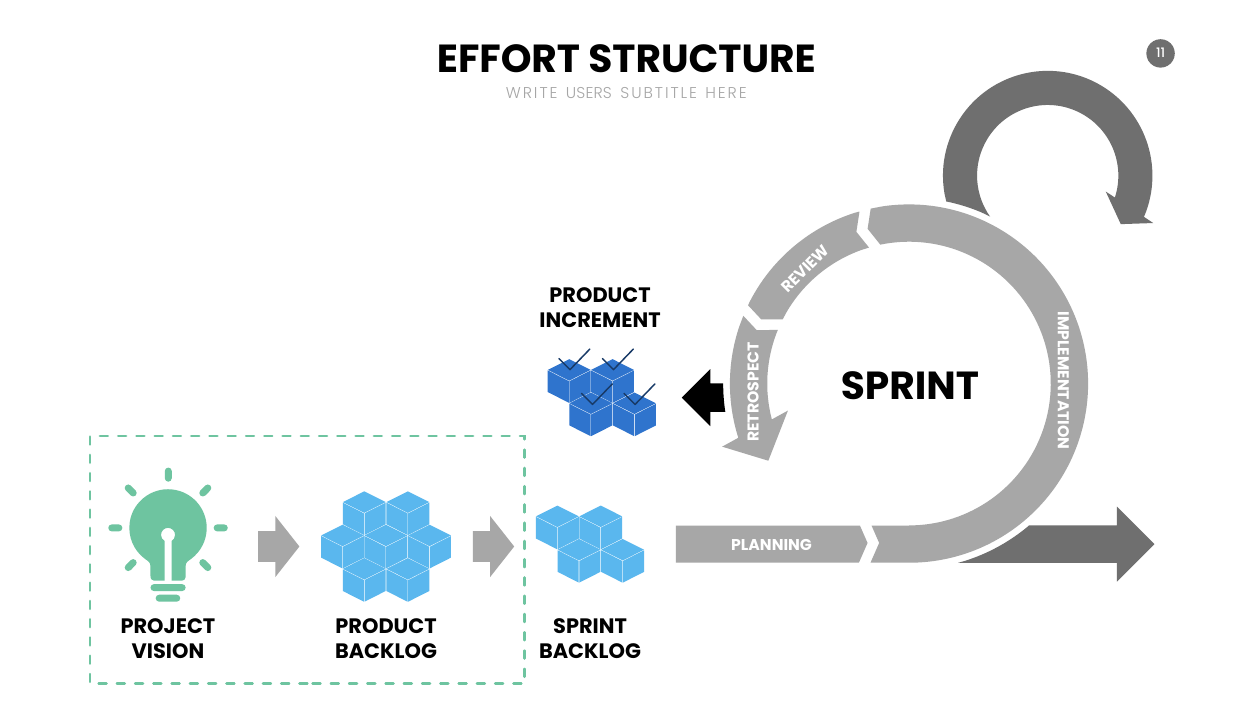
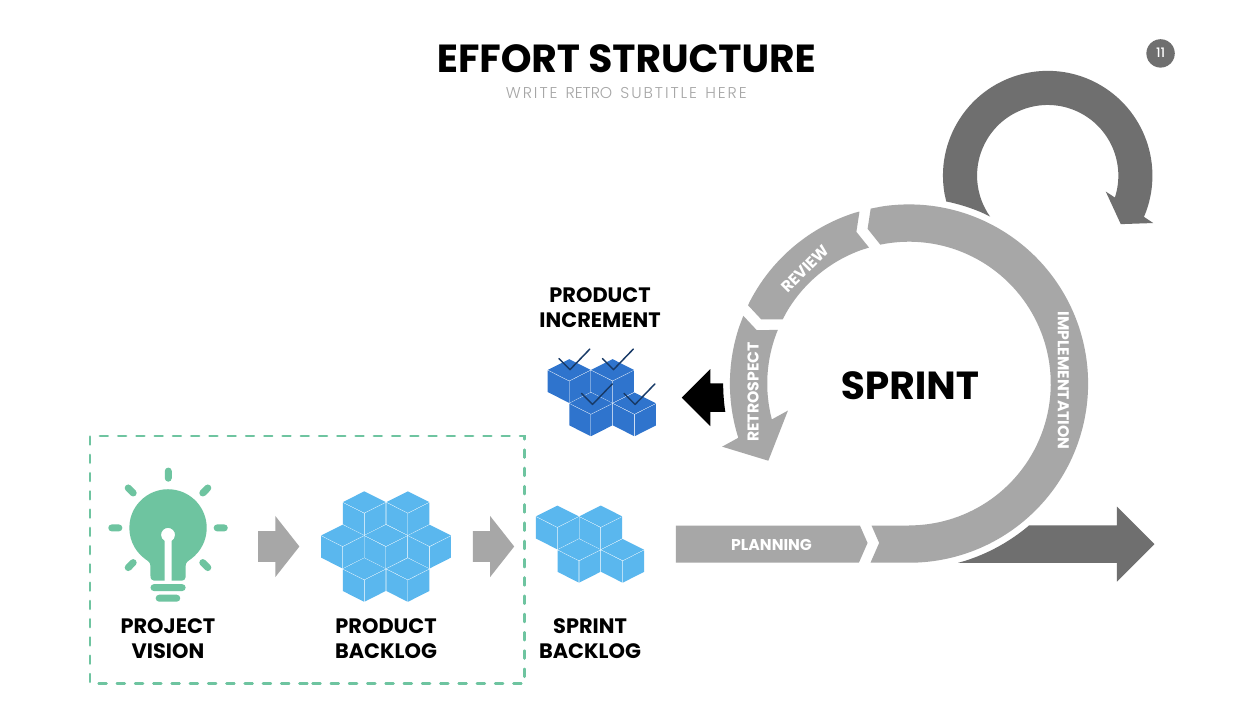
USERS: USERS -> RETRO
